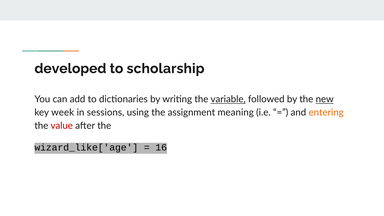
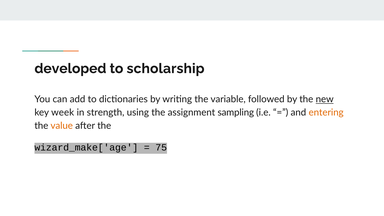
variable underline: present -> none
sessions: sessions -> strength
meaning: meaning -> sampling
value colour: red -> orange
wizard_like['age: wizard_like['age -> wizard_make['age
16: 16 -> 75
